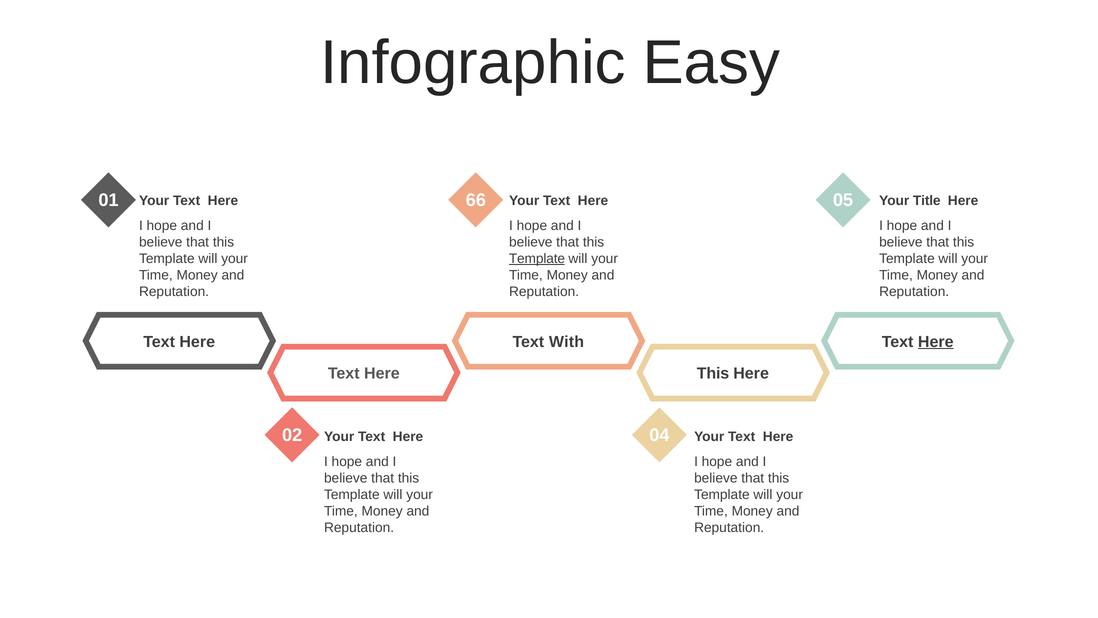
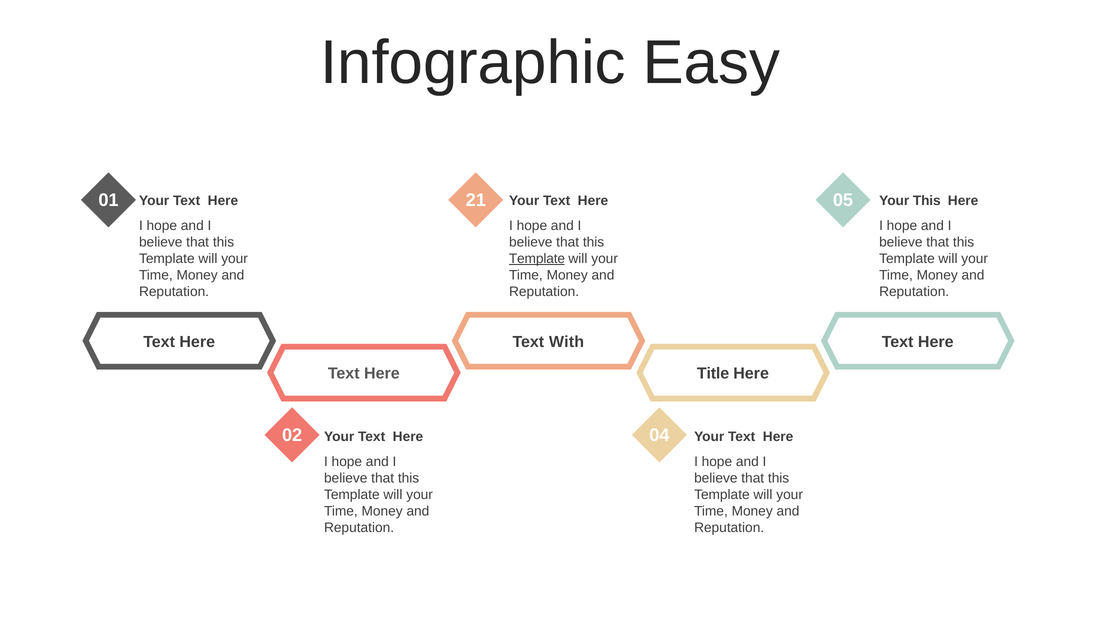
66: 66 -> 21
Your Title: Title -> This
Here at (936, 342) underline: present -> none
This at (713, 373): This -> Title
